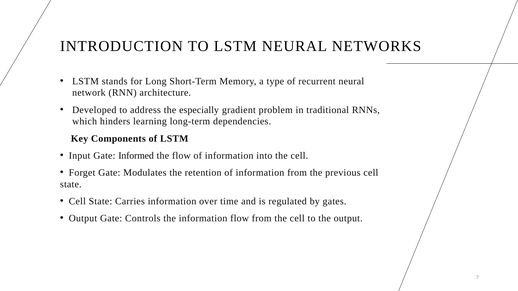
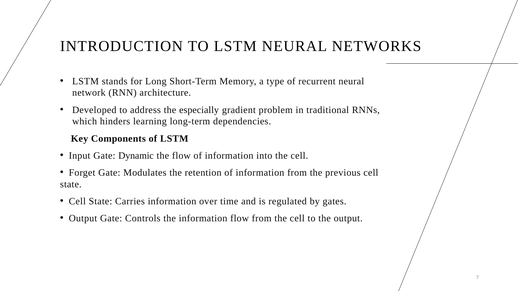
Informed: Informed -> Dynamic
